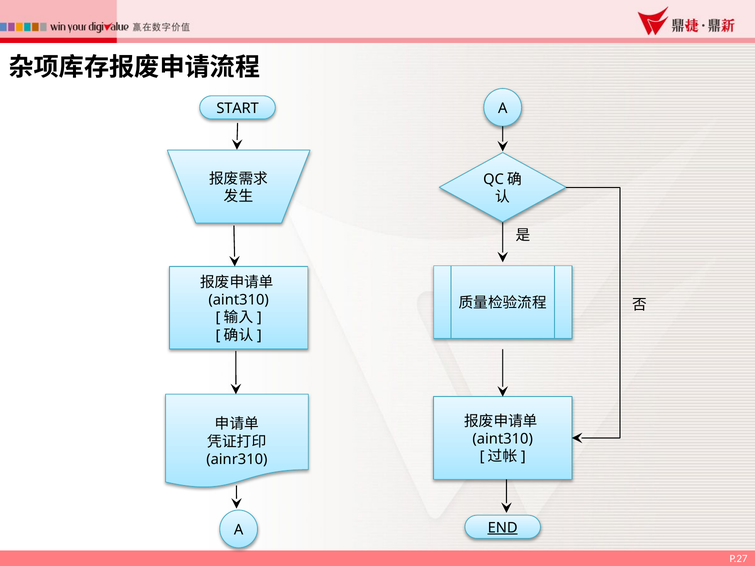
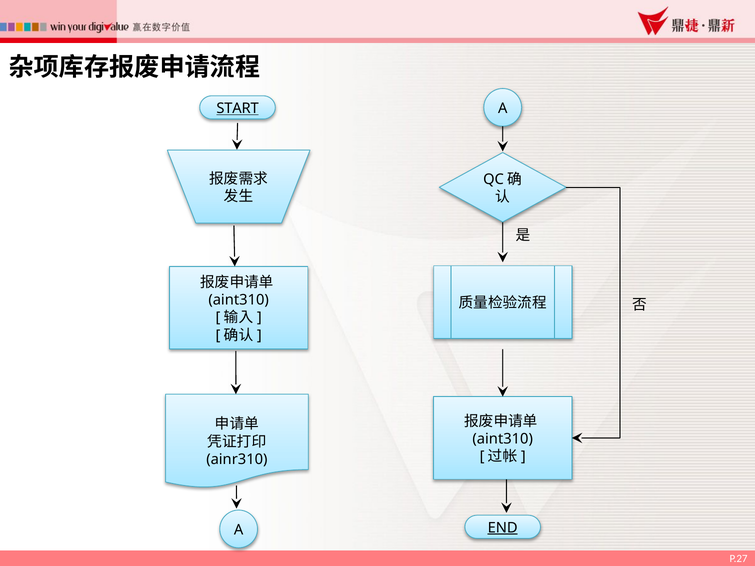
START underline: none -> present
